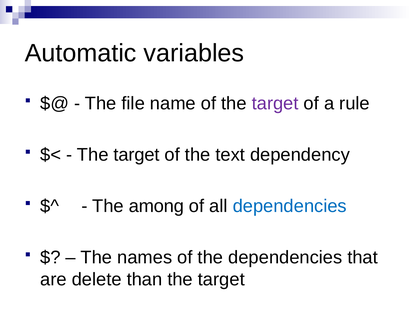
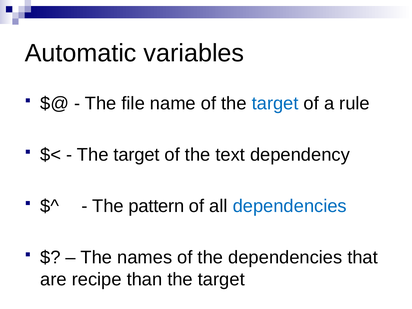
target at (275, 104) colour: purple -> blue
among: among -> pattern
delete: delete -> recipe
